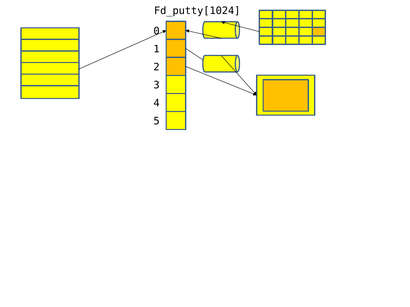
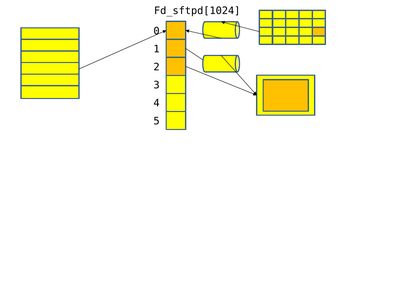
Fd_putty[1024: Fd_putty[1024 -> Fd_sftpd[1024
